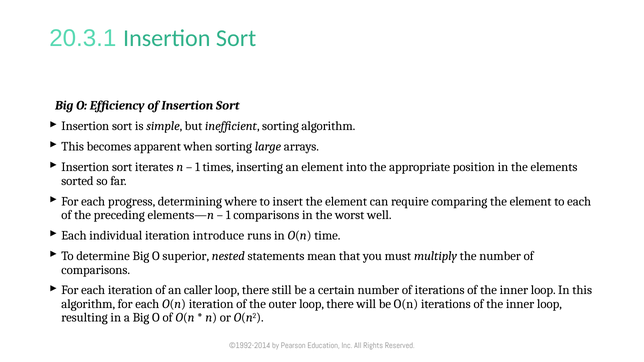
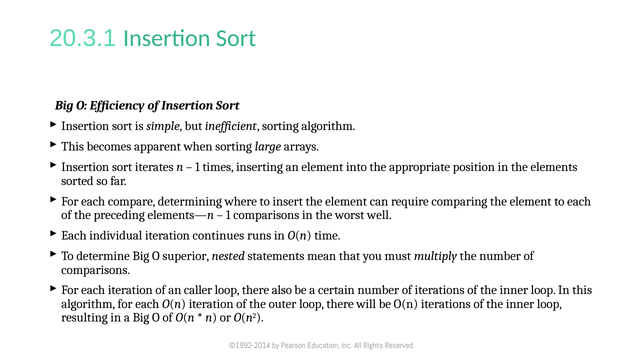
progress: progress -> compare
introduce: introduce -> continues
still: still -> also
